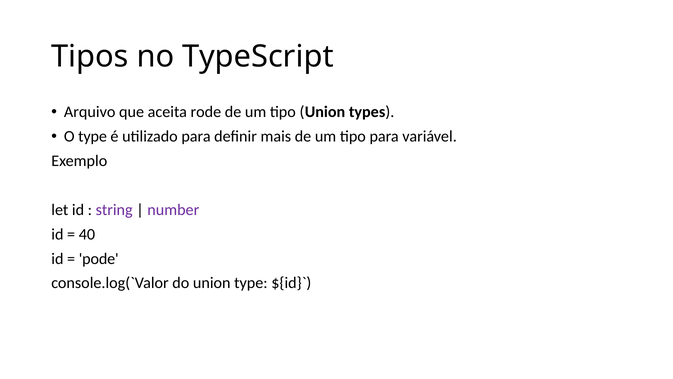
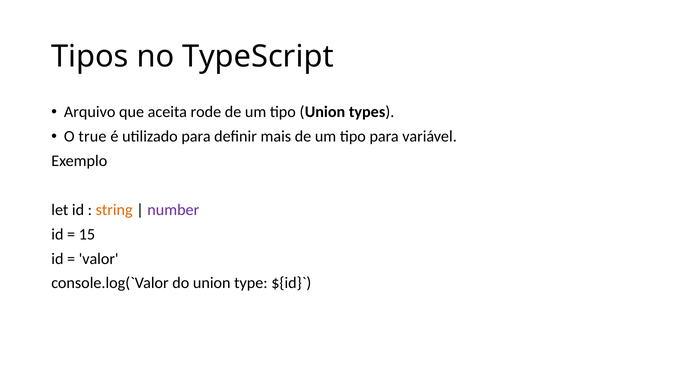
O type: type -> true
string colour: purple -> orange
40: 40 -> 15
pode: pode -> valor
